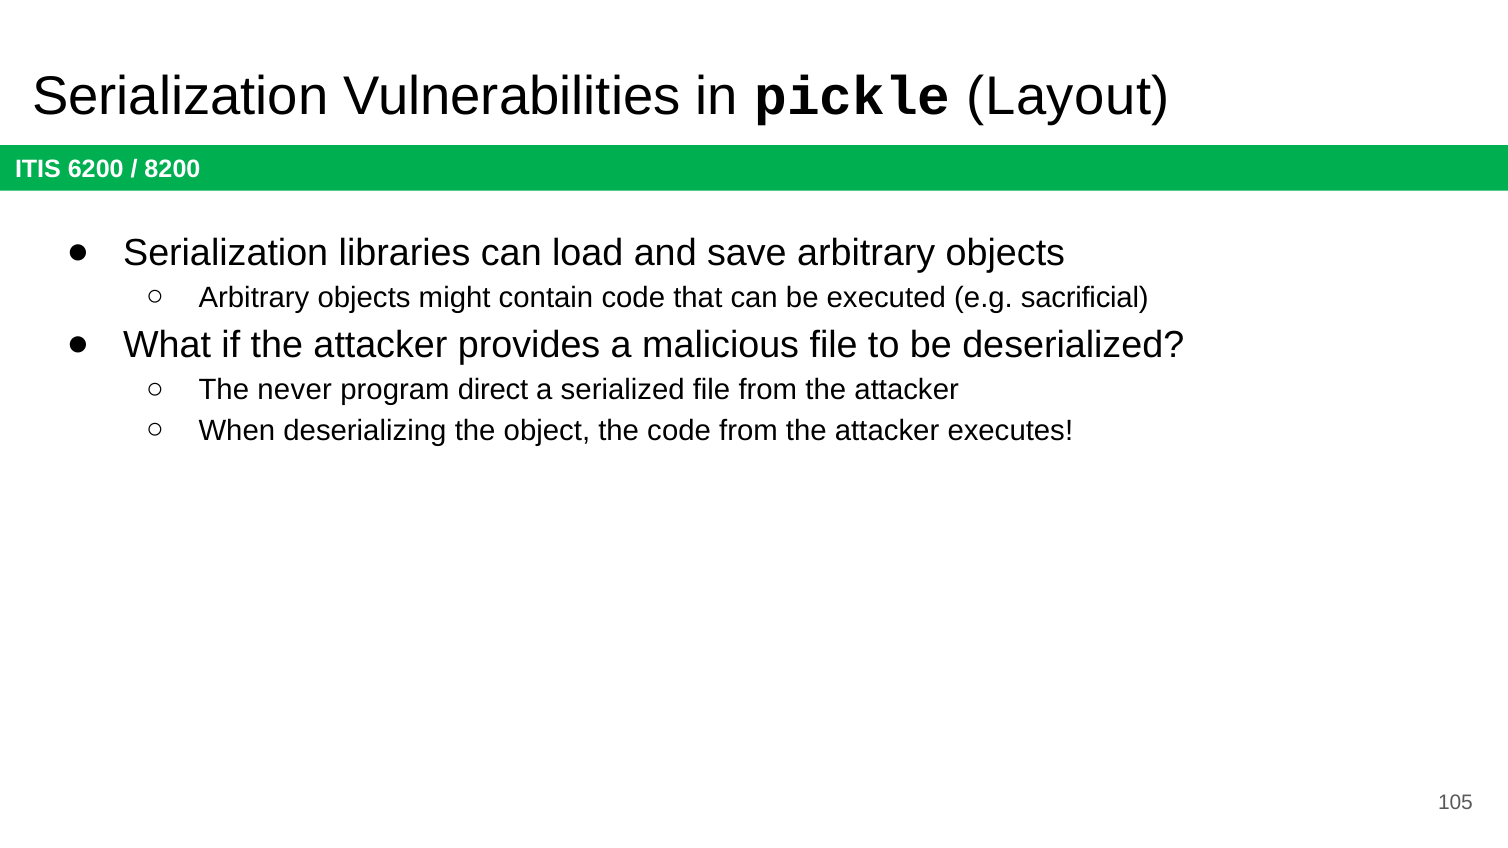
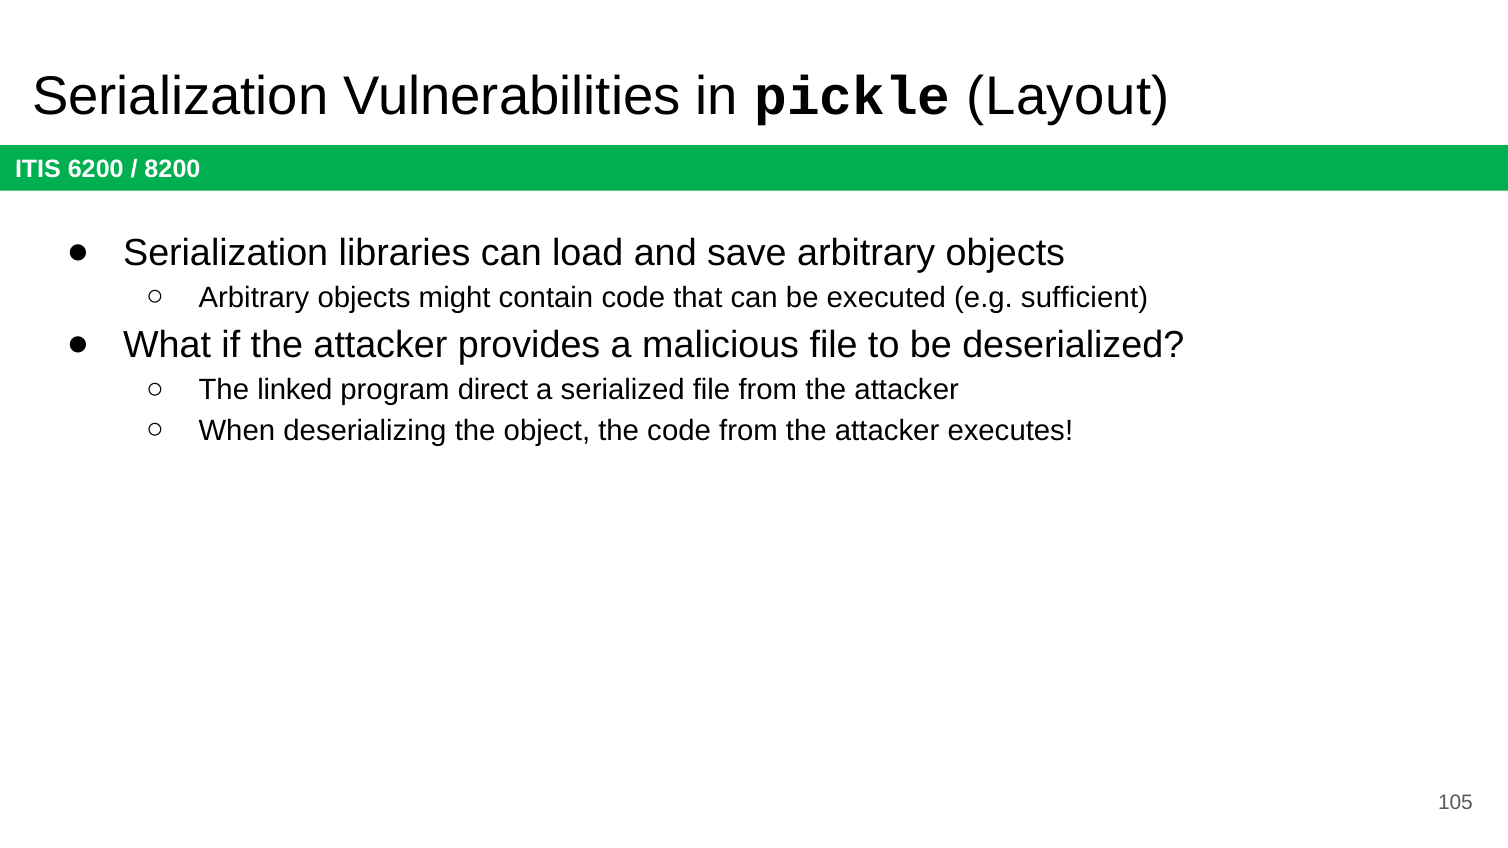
sacrificial: sacrificial -> sufficient
never: never -> linked
